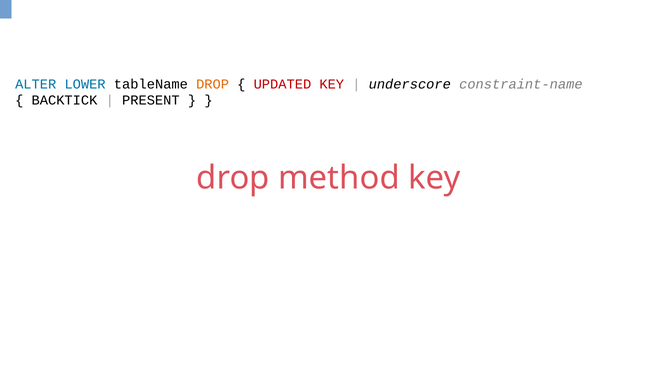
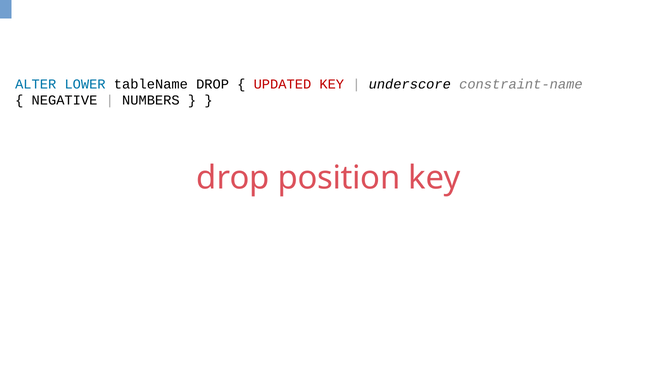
DROP at (213, 84) colour: orange -> black
BACKTICK: BACKTICK -> NEGATIVE
PRESENT: PRESENT -> NUMBERS
method: method -> position
